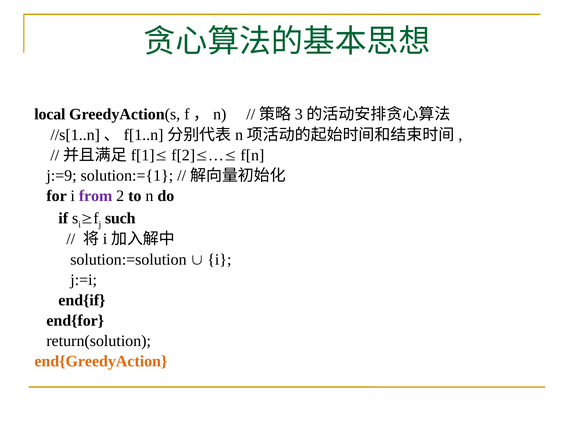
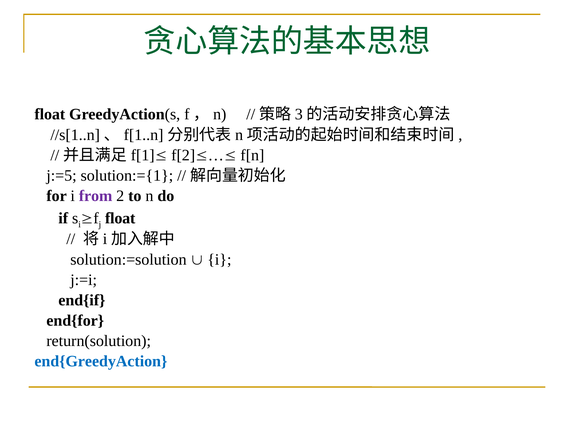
local at (50, 115): local -> float
j:=9: j:=9 -> j:=5
such at (120, 218): such -> float
end{GreedyAction colour: orange -> blue
